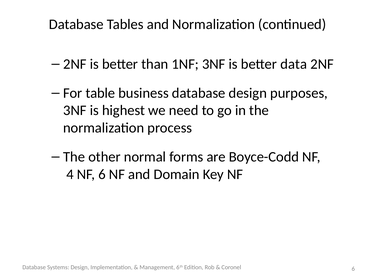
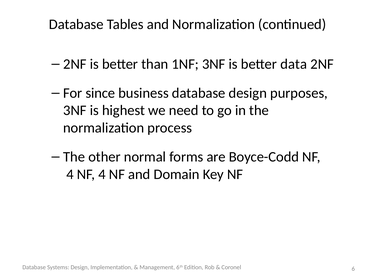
table: table -> since
4 NF 6: 6 -> 4
